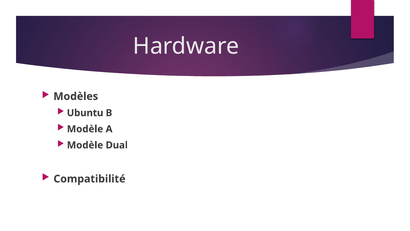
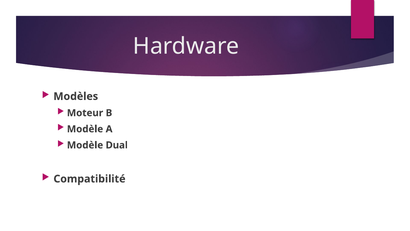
Ubuntu: Ubuntu -> Moteur
